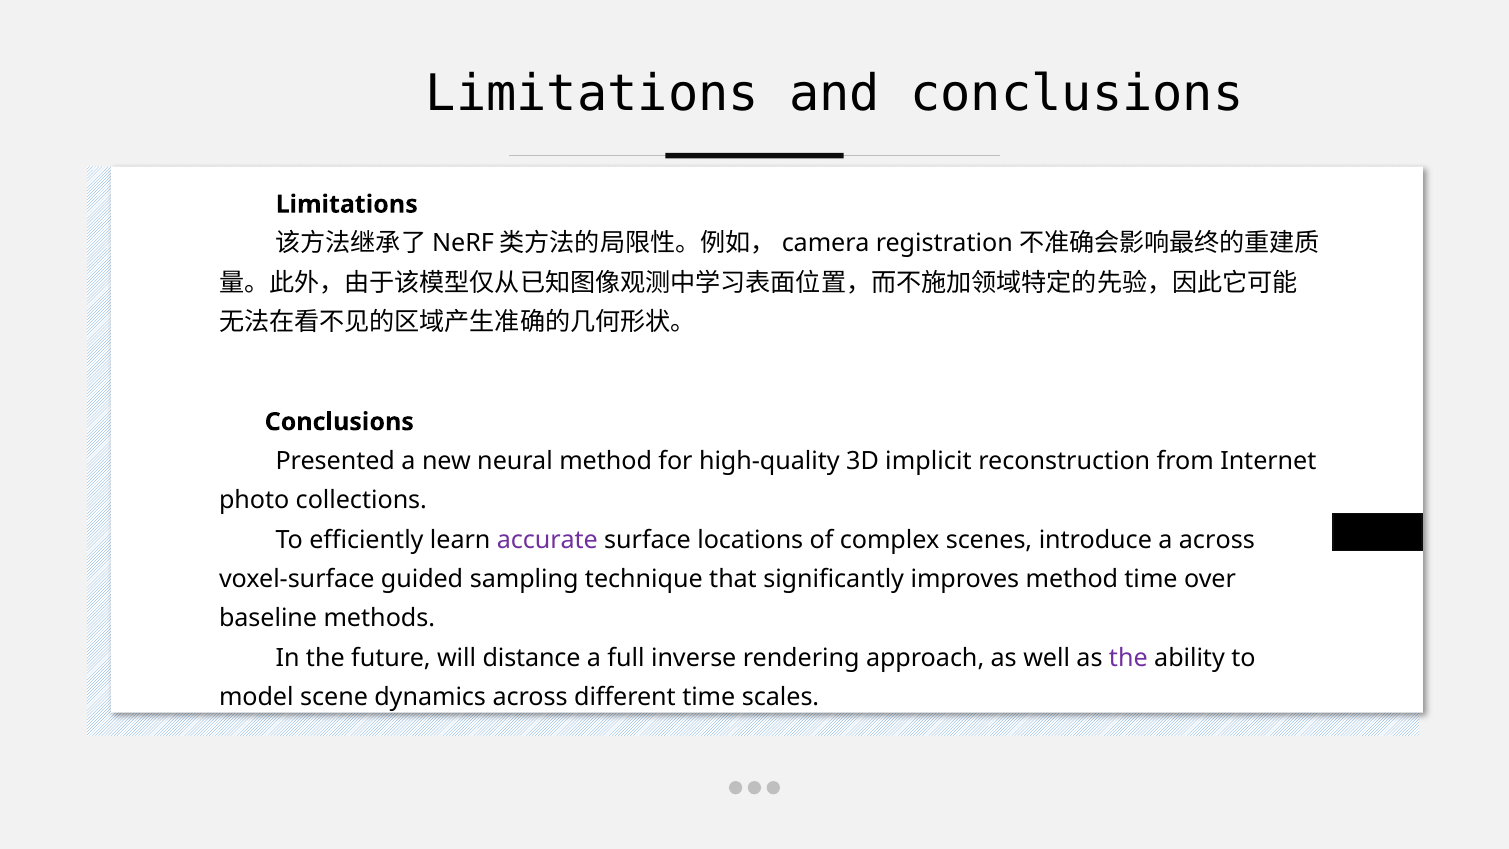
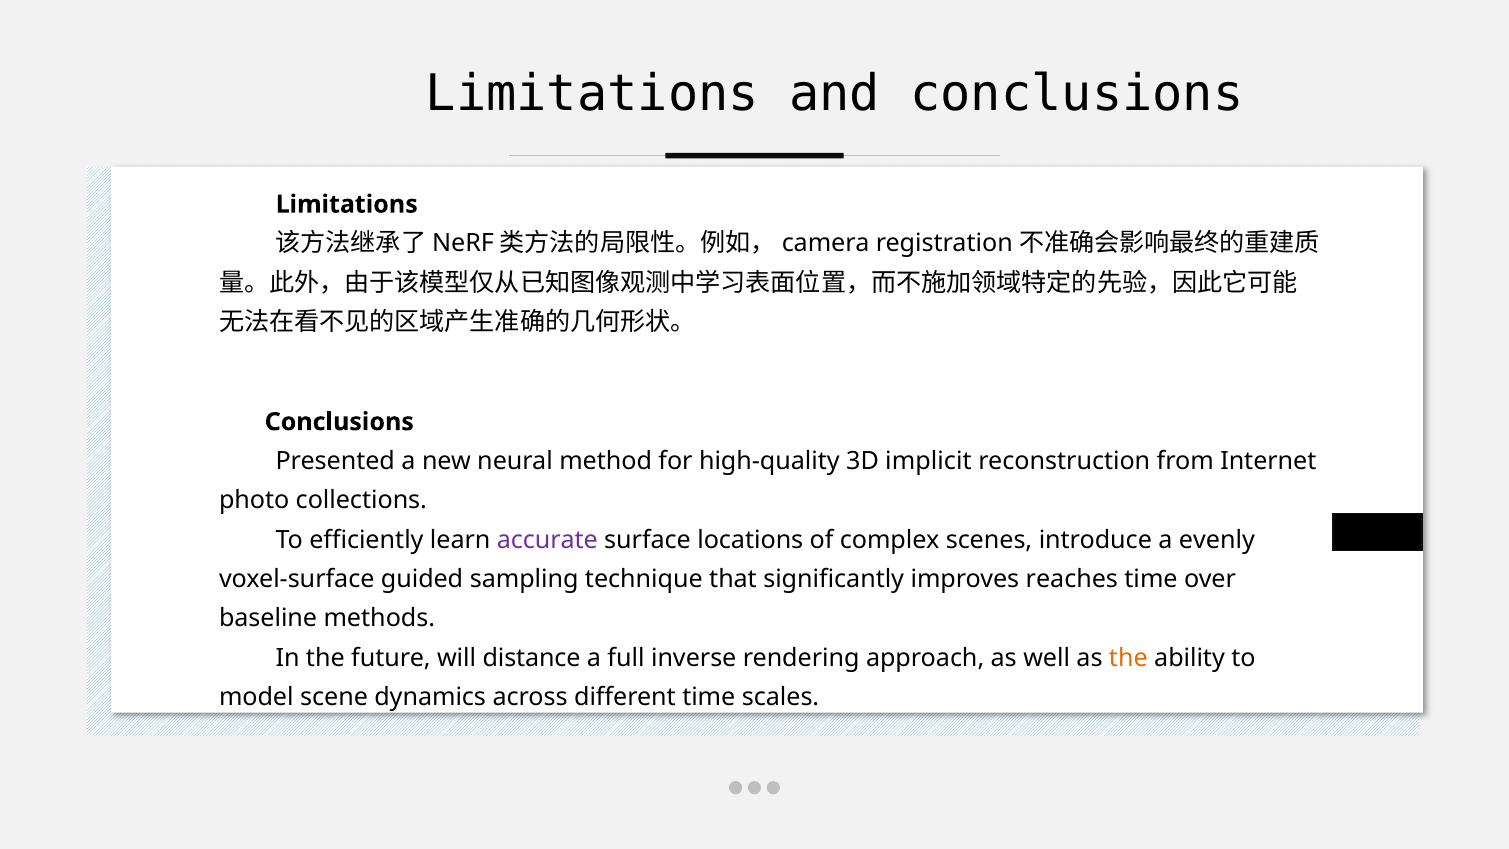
a across: across -> evenly
improves method: method -> reaches
the at (1128, 658) colour: purple -> orange
